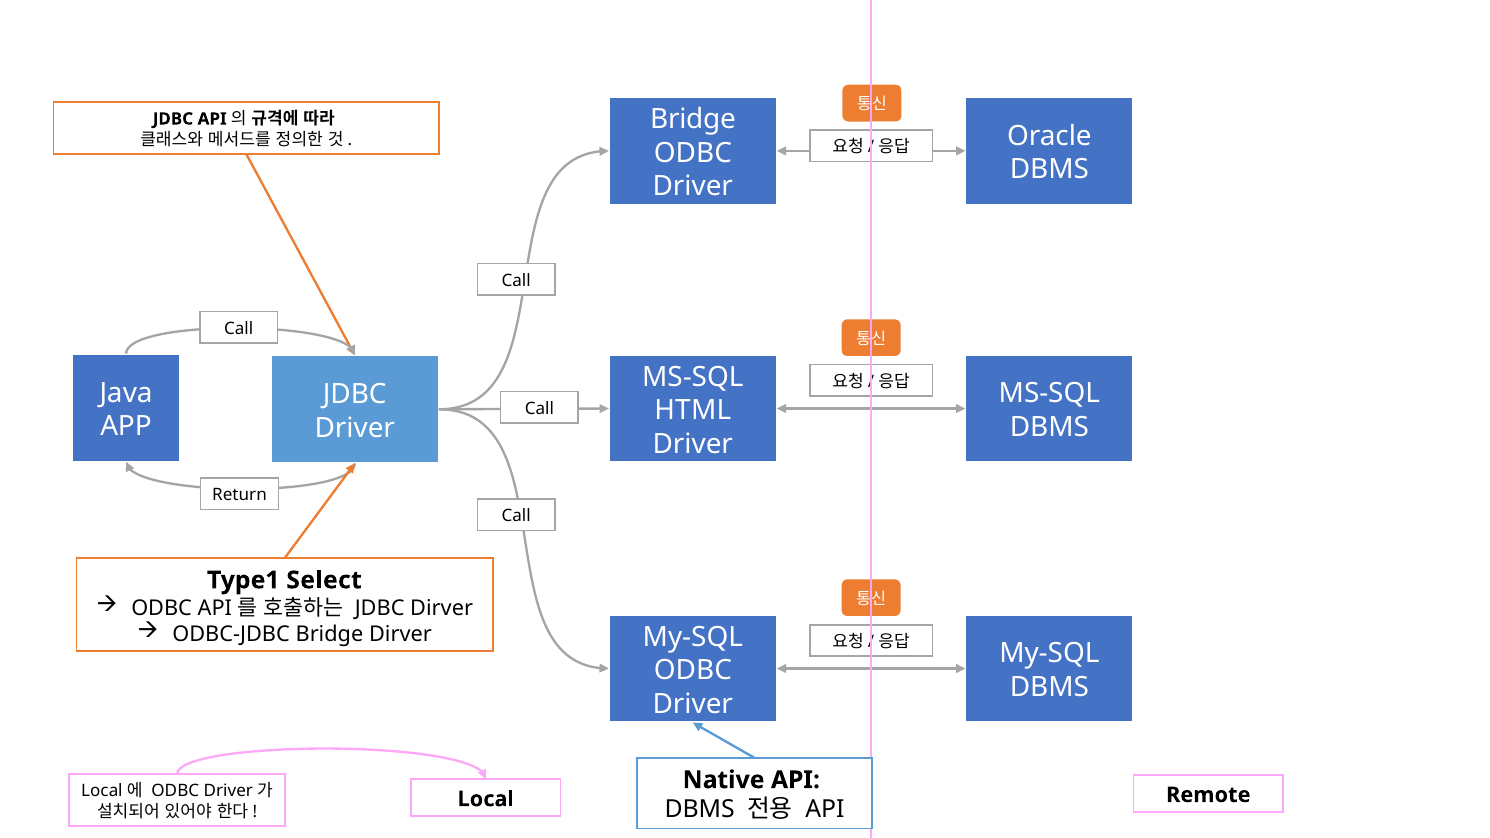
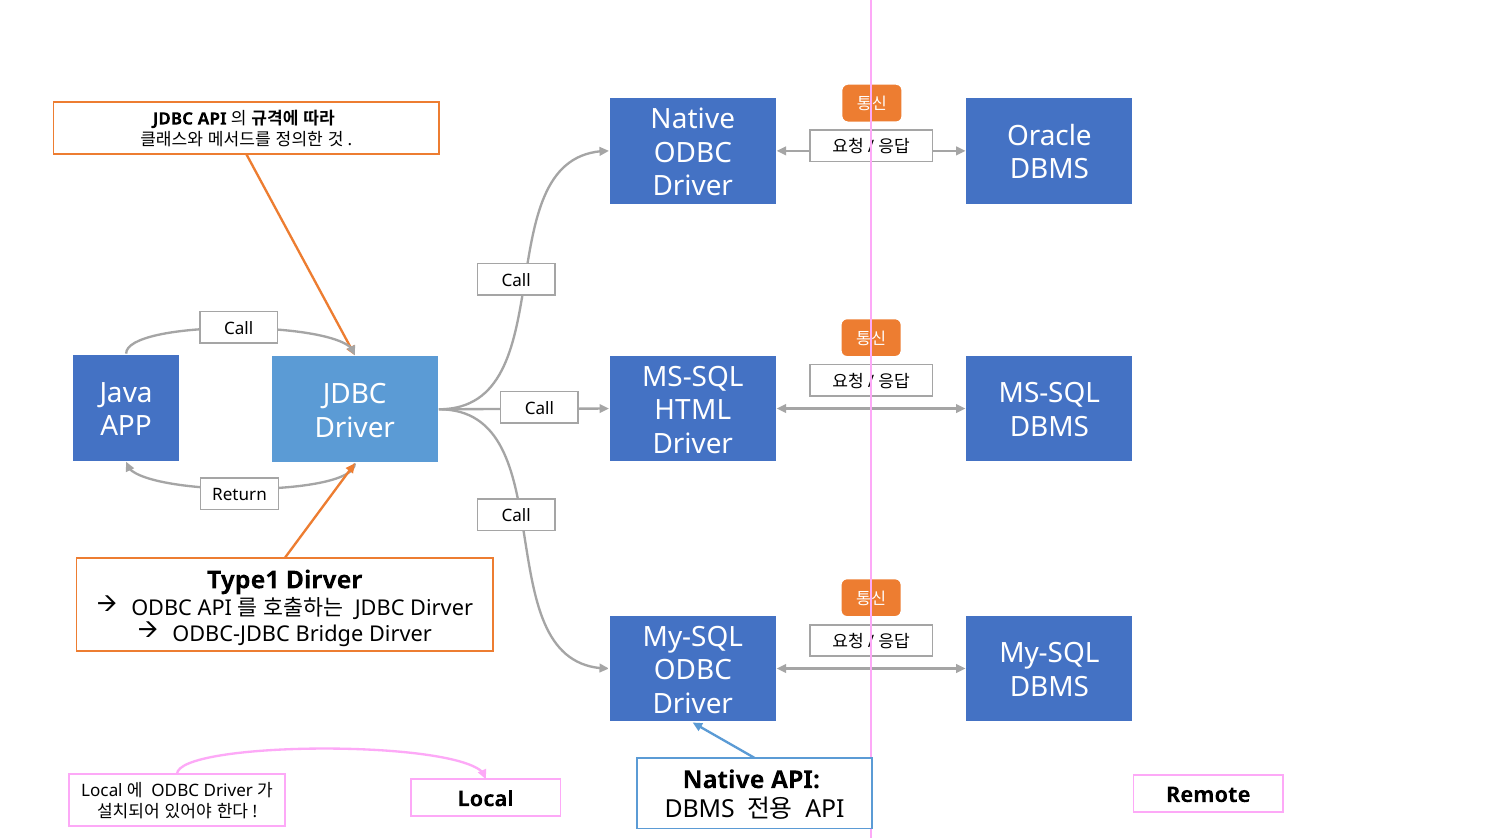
Bridge at (693, 119): Bridge -> Native
Type1 Select: Select -> Dirver
